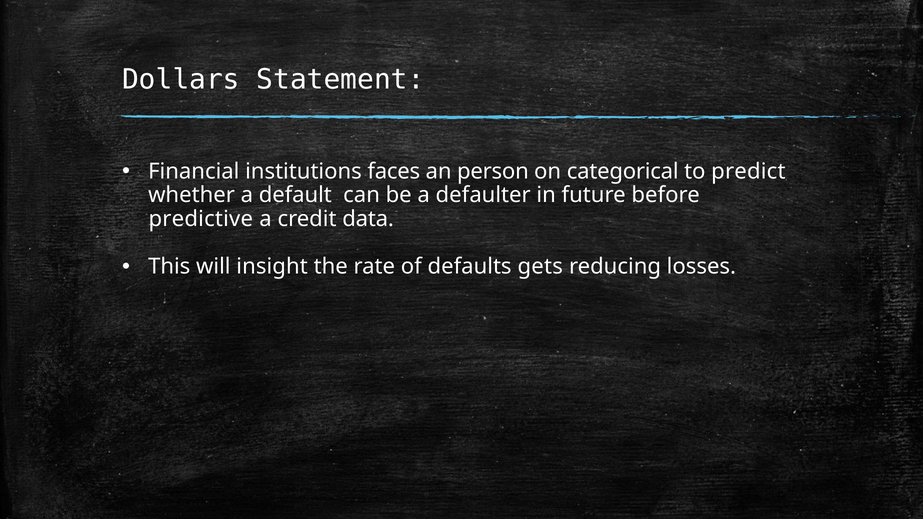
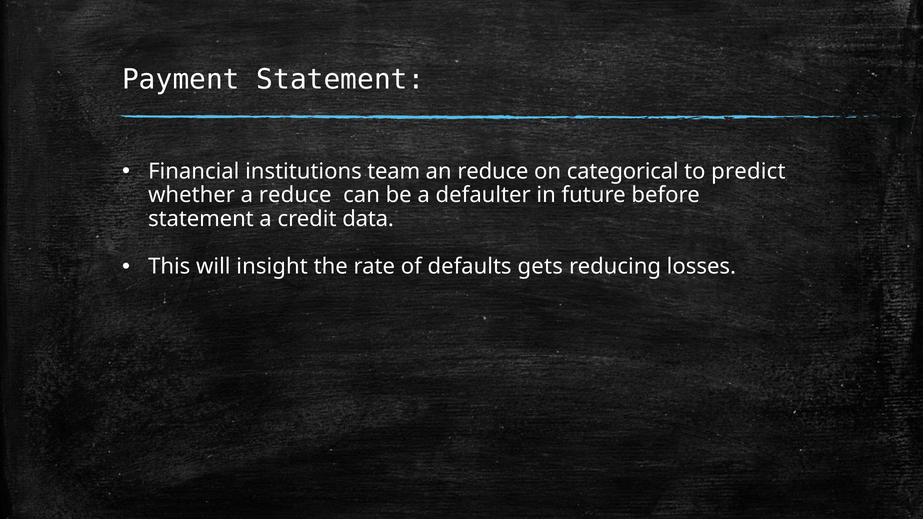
Dollars: Dollars -> Payment
faces: faces -> team
an person: person -> reduce
a default: default -> reduce
predictive at (201, 219): predictive -> statement
